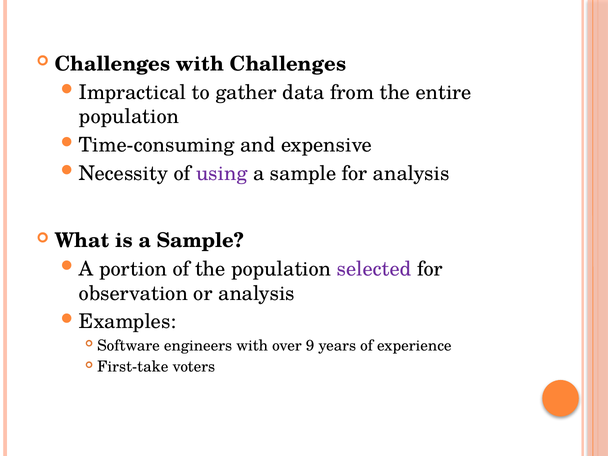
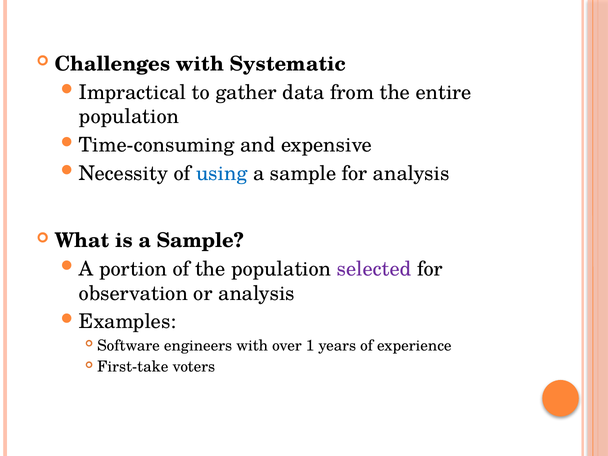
with Challenges: Challenges -> Systematic
using colour: purple -> blue
9: 9 -> 1
